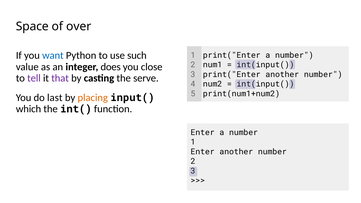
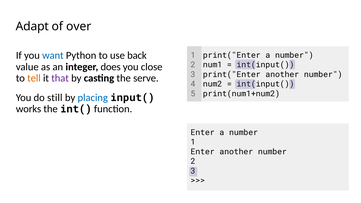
Space: Space -> Adapt
such: such -> back
tell colour: purple -> orange
last: last -> still
placing colour: orange -> blue
which: which -> works
